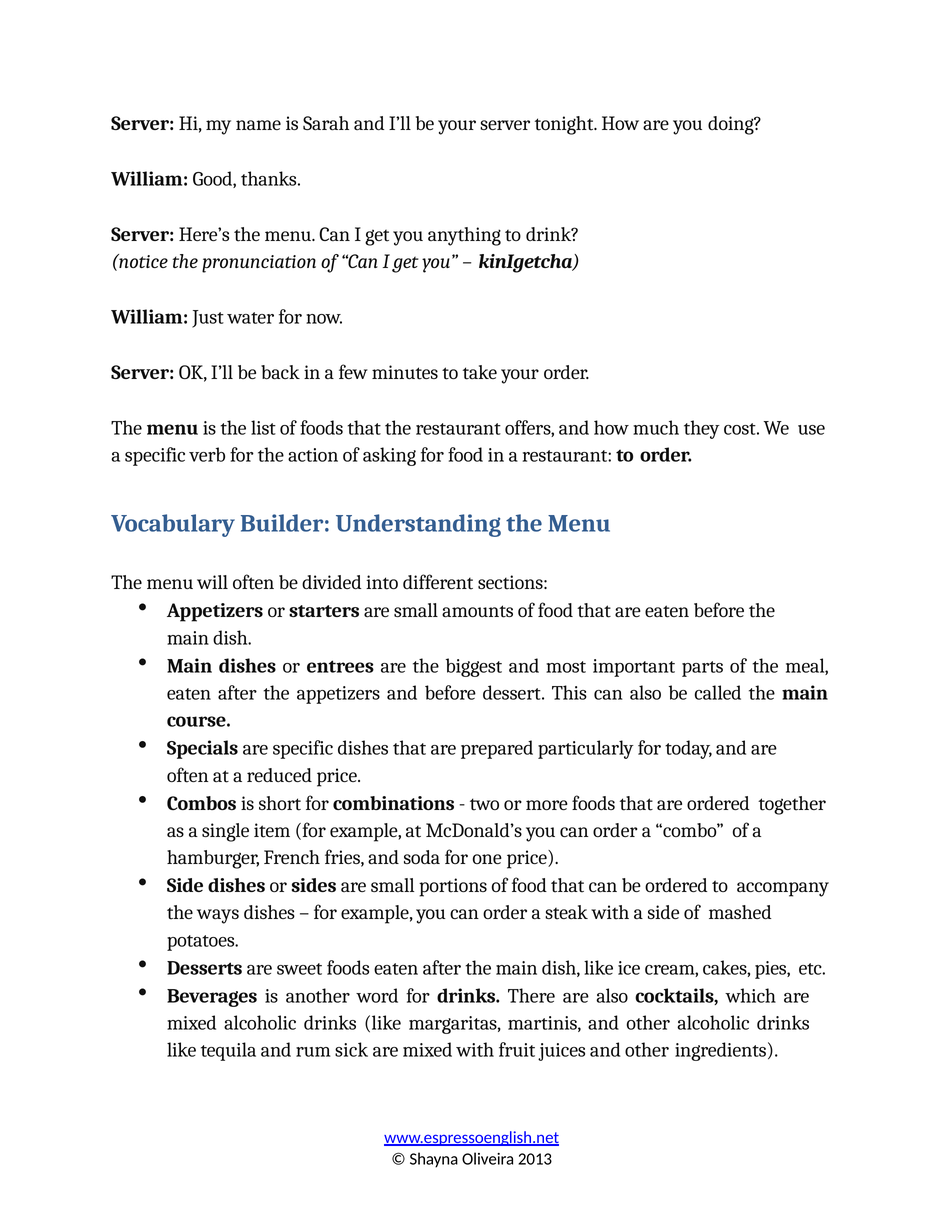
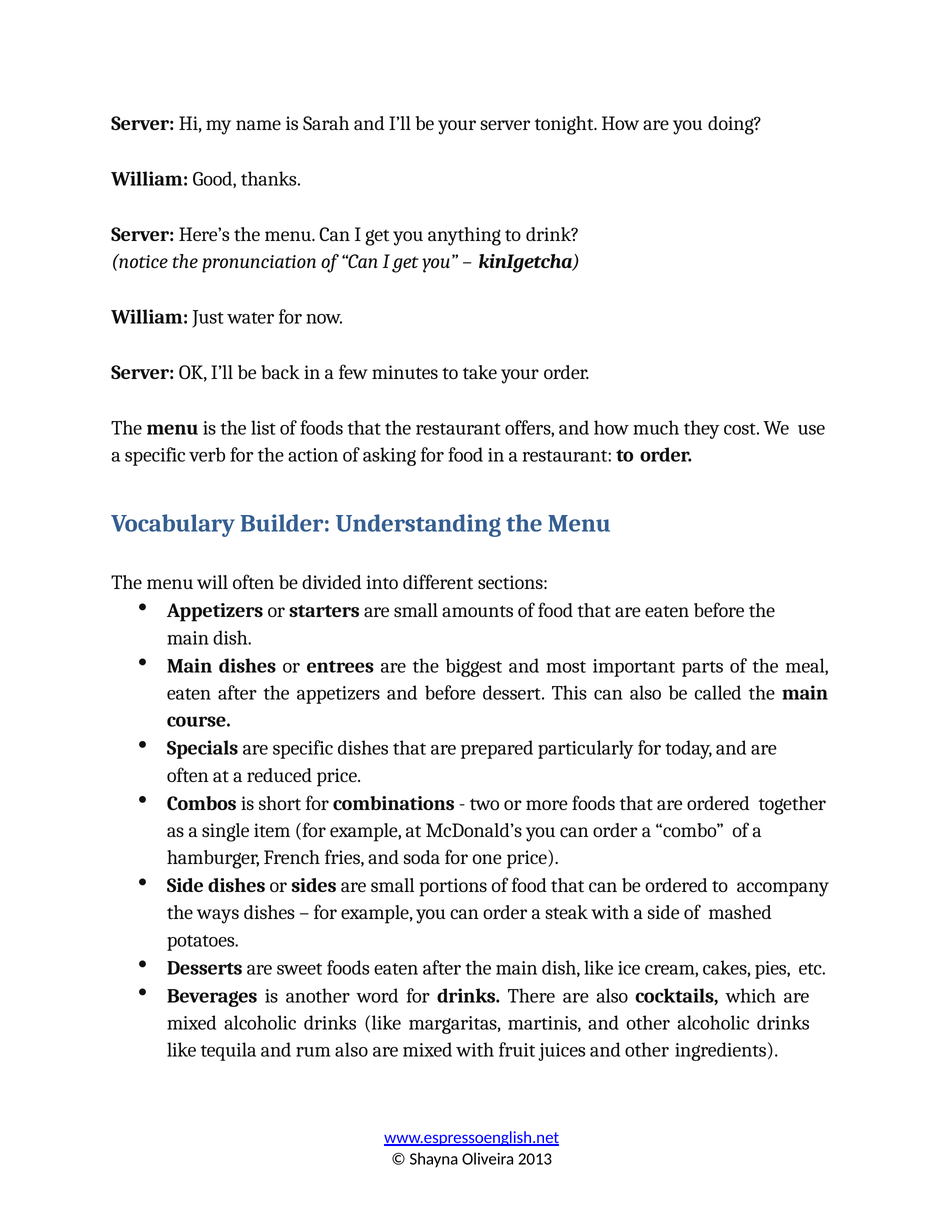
rum sick: sick -> also
